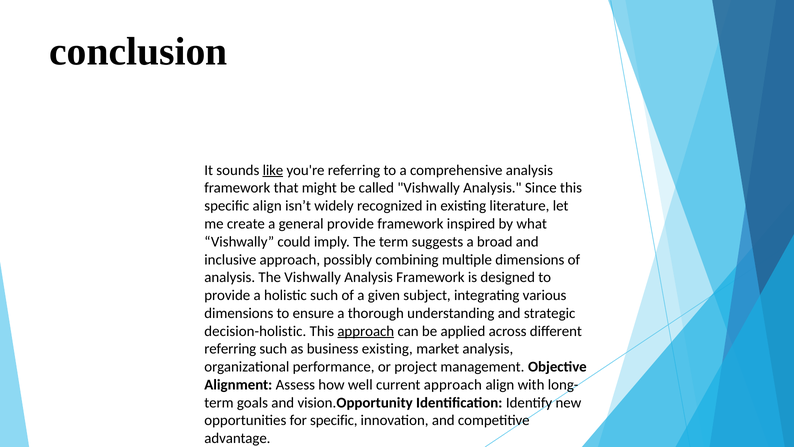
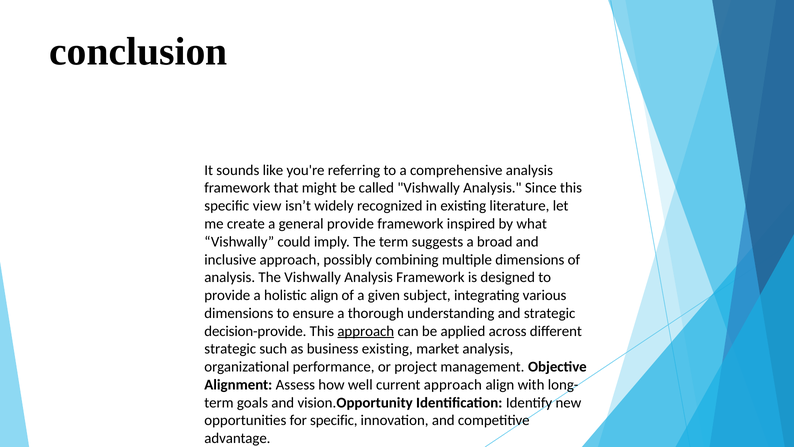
like underline: present -> none
specific align: align -> view
holistic such: such -> align
decision-holistic: decision-holistic -> decision-provide
referring at (230, 349): referring -> strategic
